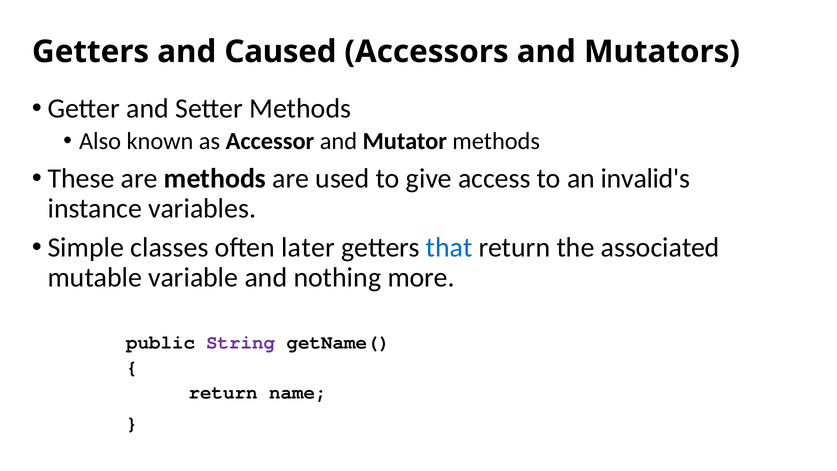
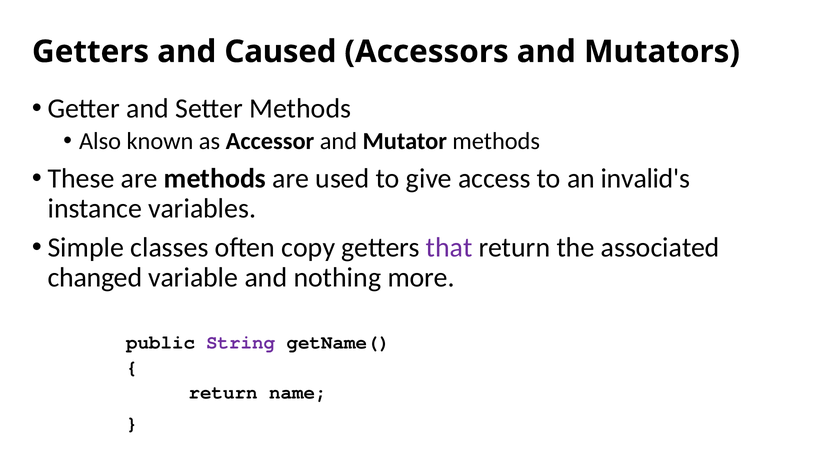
later: later -> copy
that colour: blue -> purple
mutable: mutable -> changed
